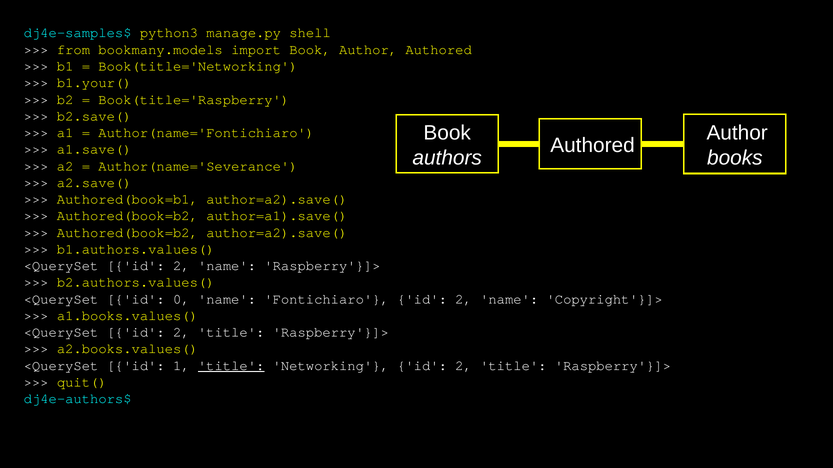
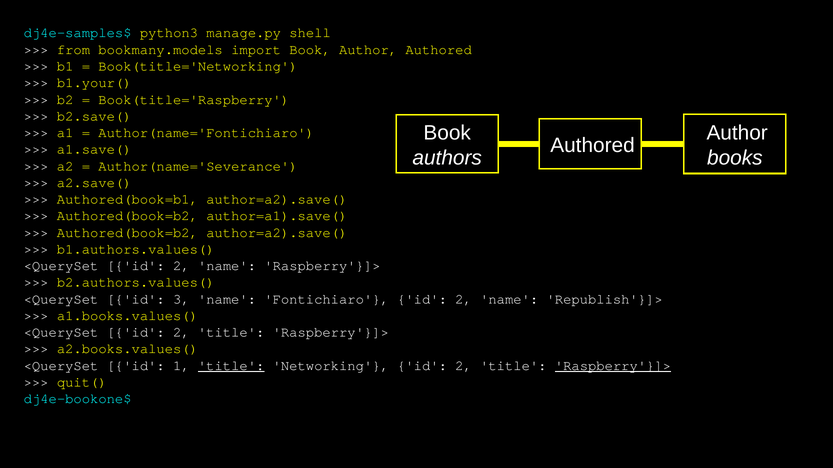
0: 0 -> 3
Copyright'}]>: Copyright'}]> -> Republish'}]>
Raspberry'}]> at (613, 366) underline: none -> present
dj4e-authors$: dj4e-authors$ -> dj4e-bookone$
